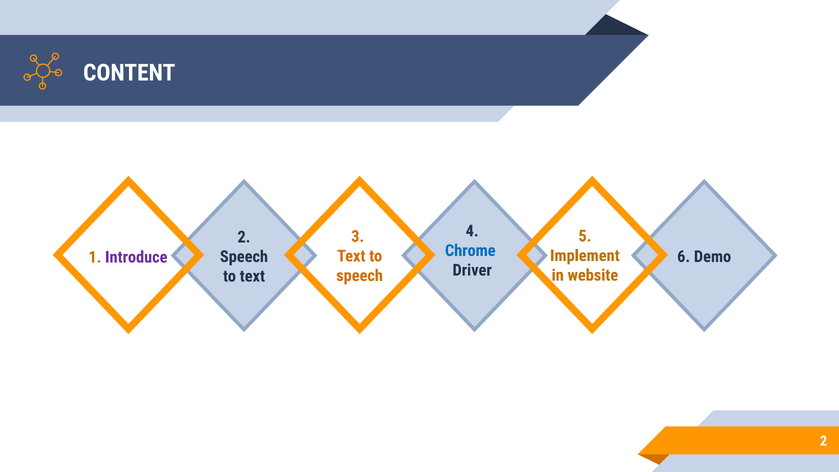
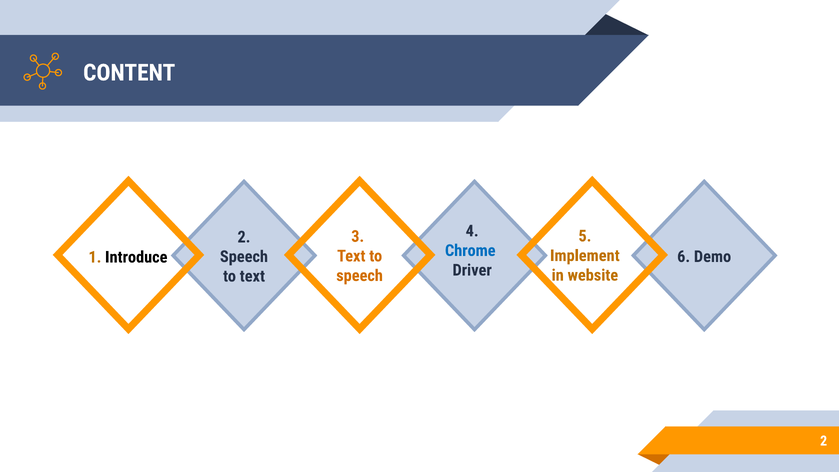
Introduce colour: purple -> black
